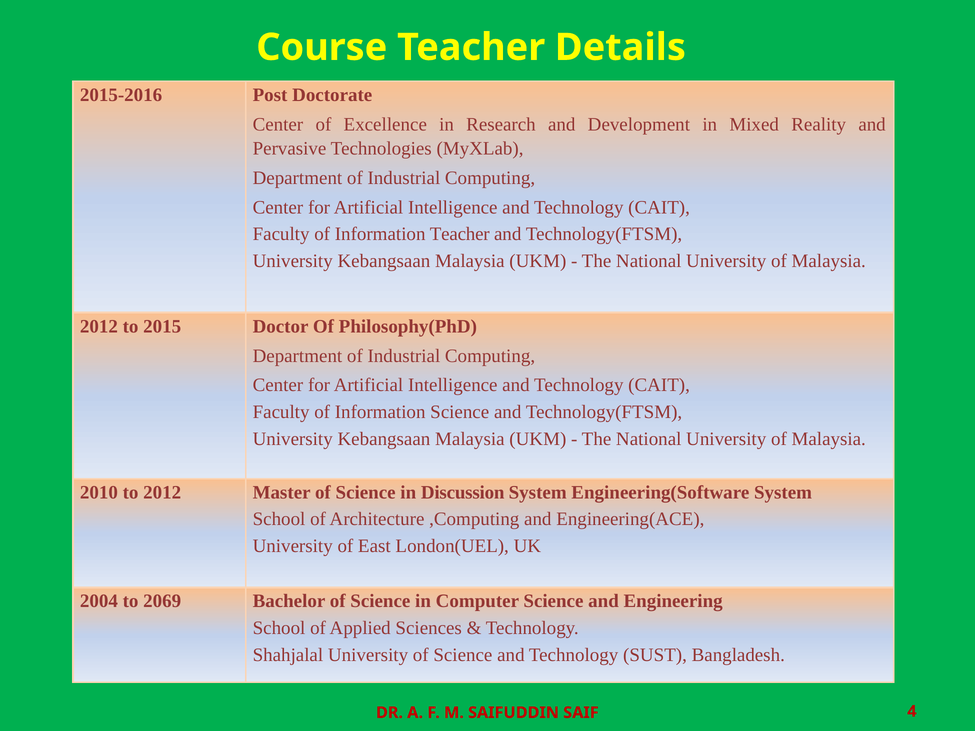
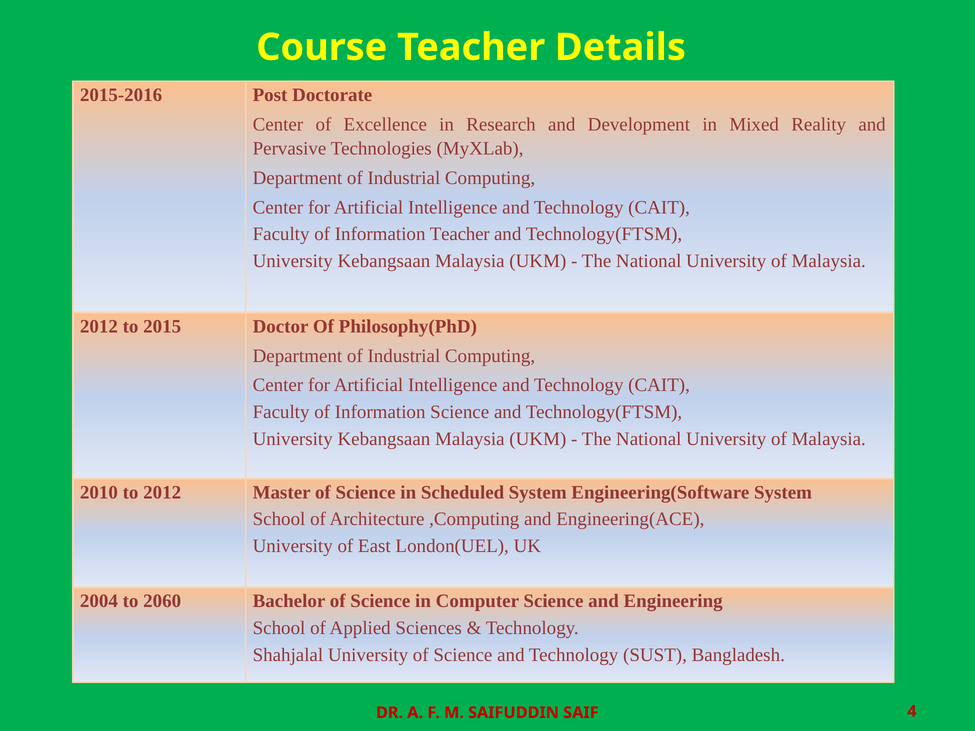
Discussion: Discussion -> Scheduled
2069: 2069 -> 2060
